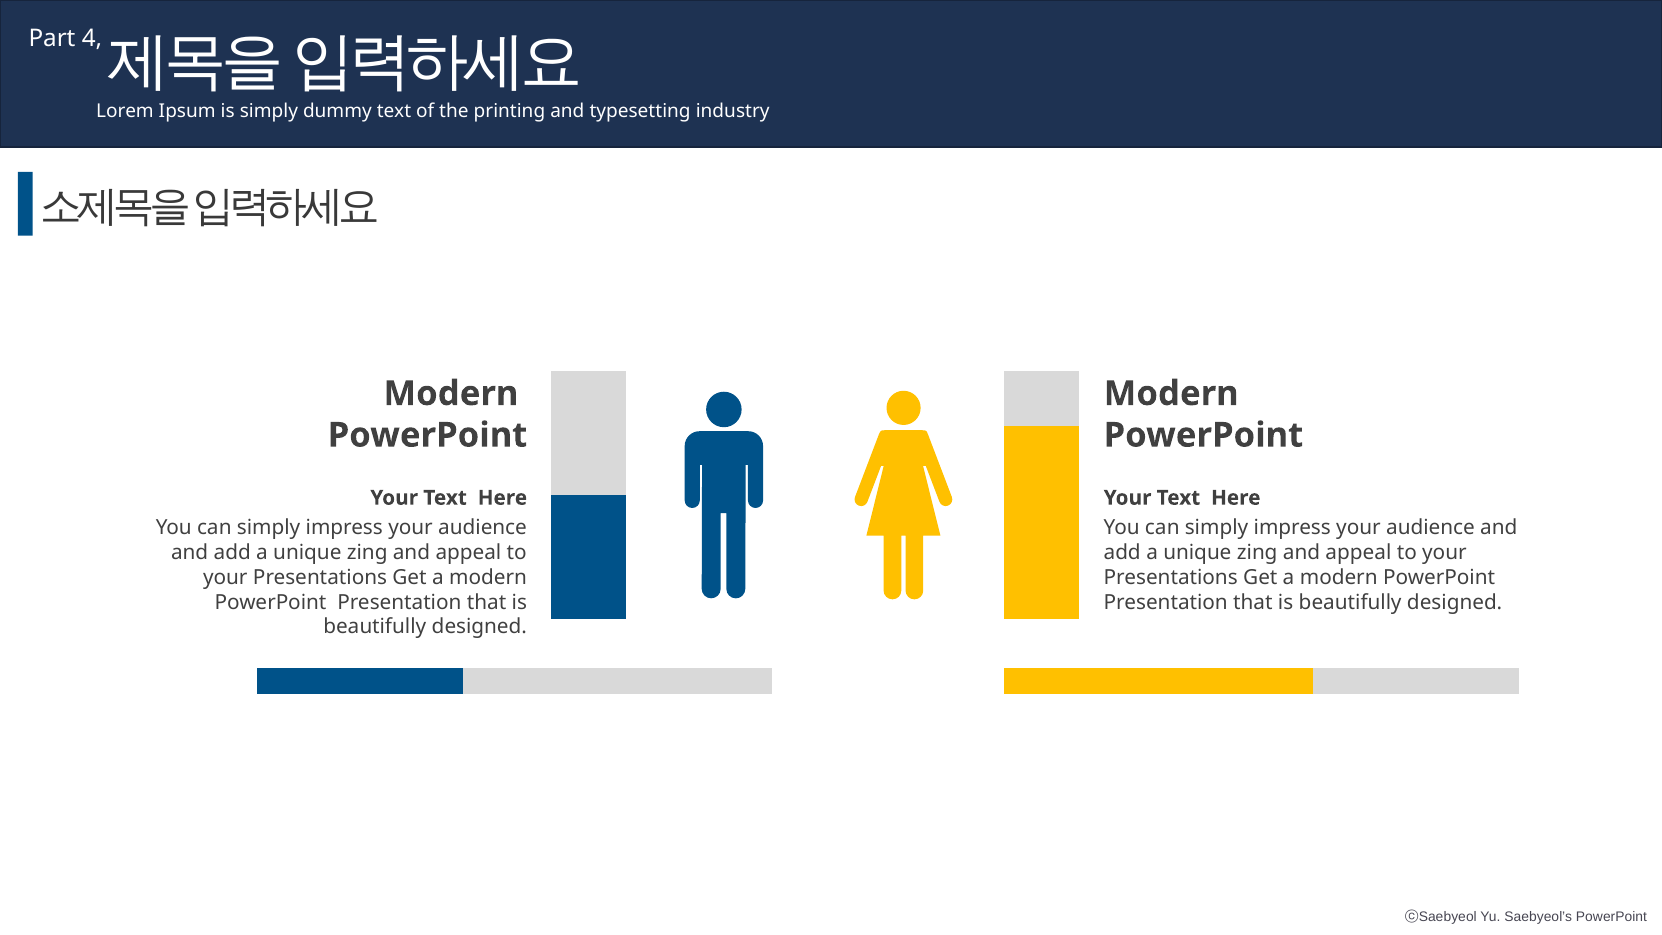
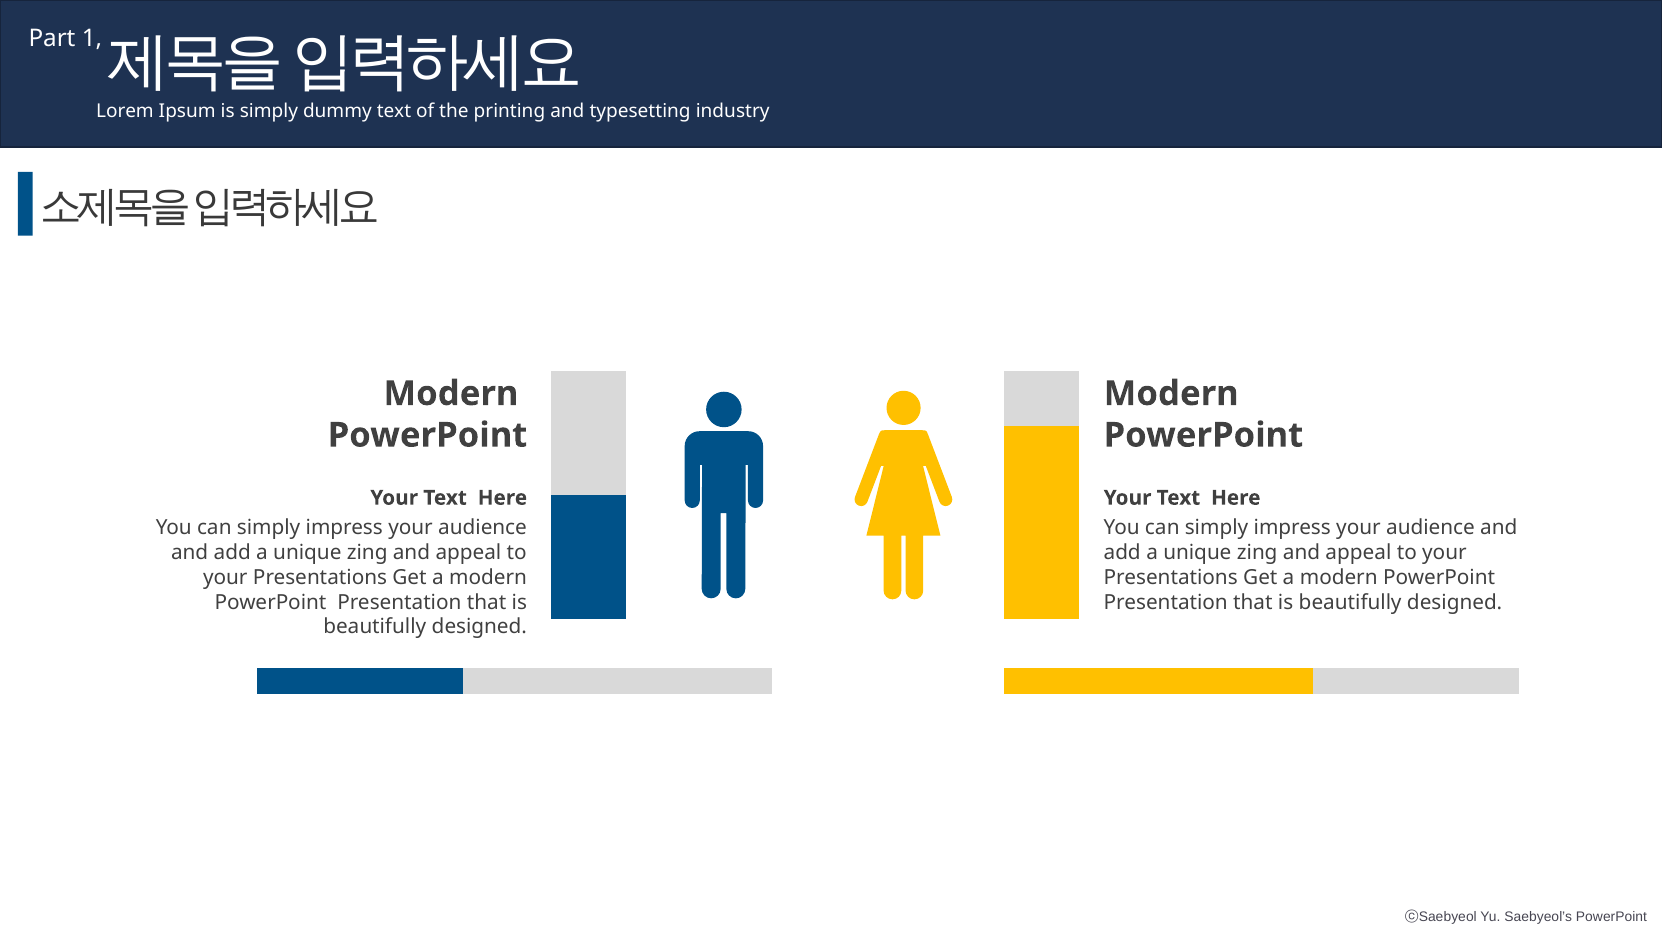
4: 4 -> 1
